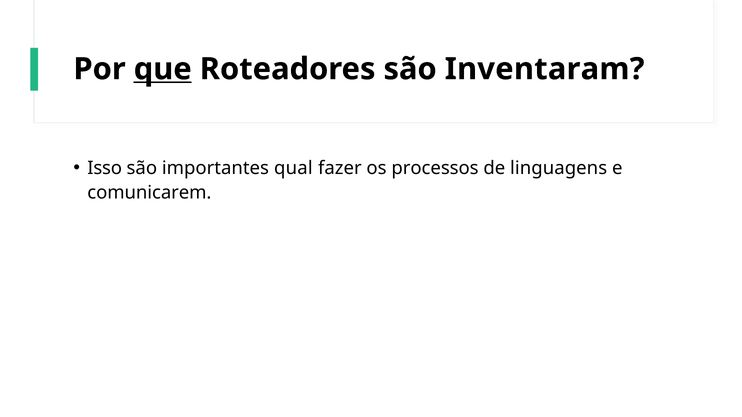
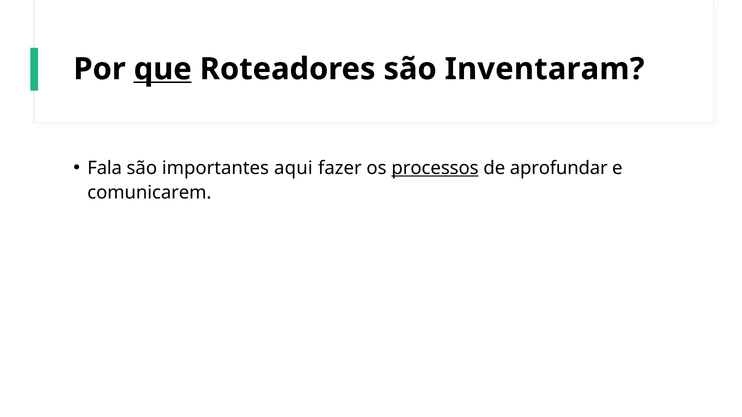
Isso: Isso -> Fala
qual: qual -> aqui
processos underline: none -> present
linguagens: linguagens -> aprofundar
